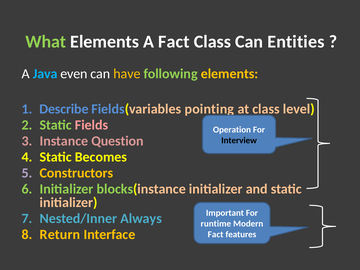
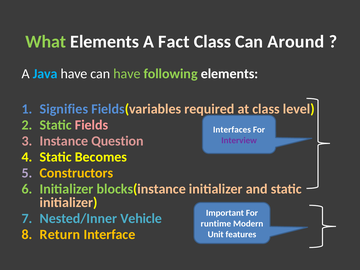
Entities: Entities -> Around
Java even: even -> have
have at (127, 74) colour: yellow -> light green
elements at (230, 74) colour: yellow -> white
Describe: Describe -> Signifies
pointing: pointing -> required
Operation: Operation -> Interfaces
Interview colour: black -> purple
Always: Always -> Vehicle
Fact at (216, 234): Fact -> Unit
